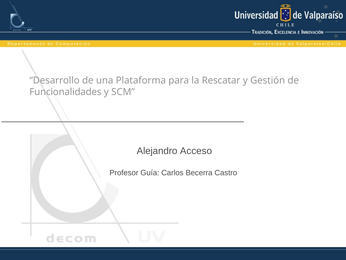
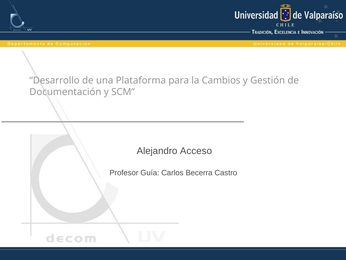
Rescatar: Rescatar -> Cambios
Funcionalidades: Funcionalidades -> Documentación
